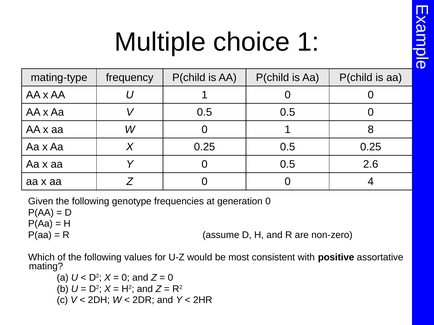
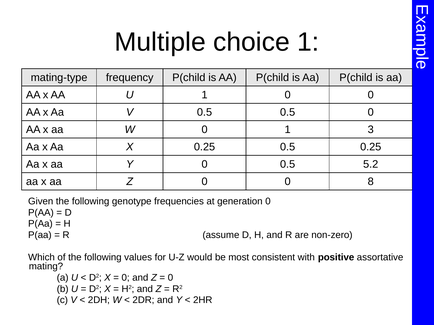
8: 8 -> 3
2.6: 2.6 -> 5.2
4: 4 -> 8
